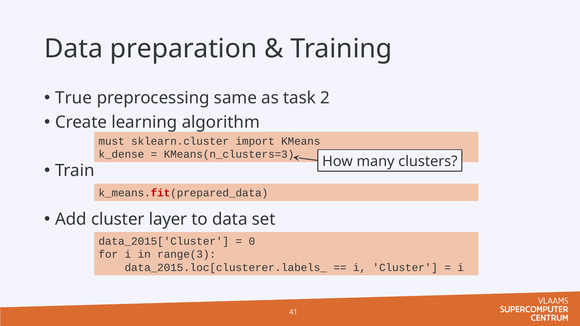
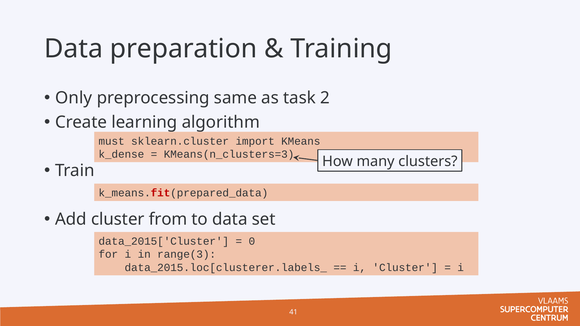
True: True -> Only
layer: layer -> from
